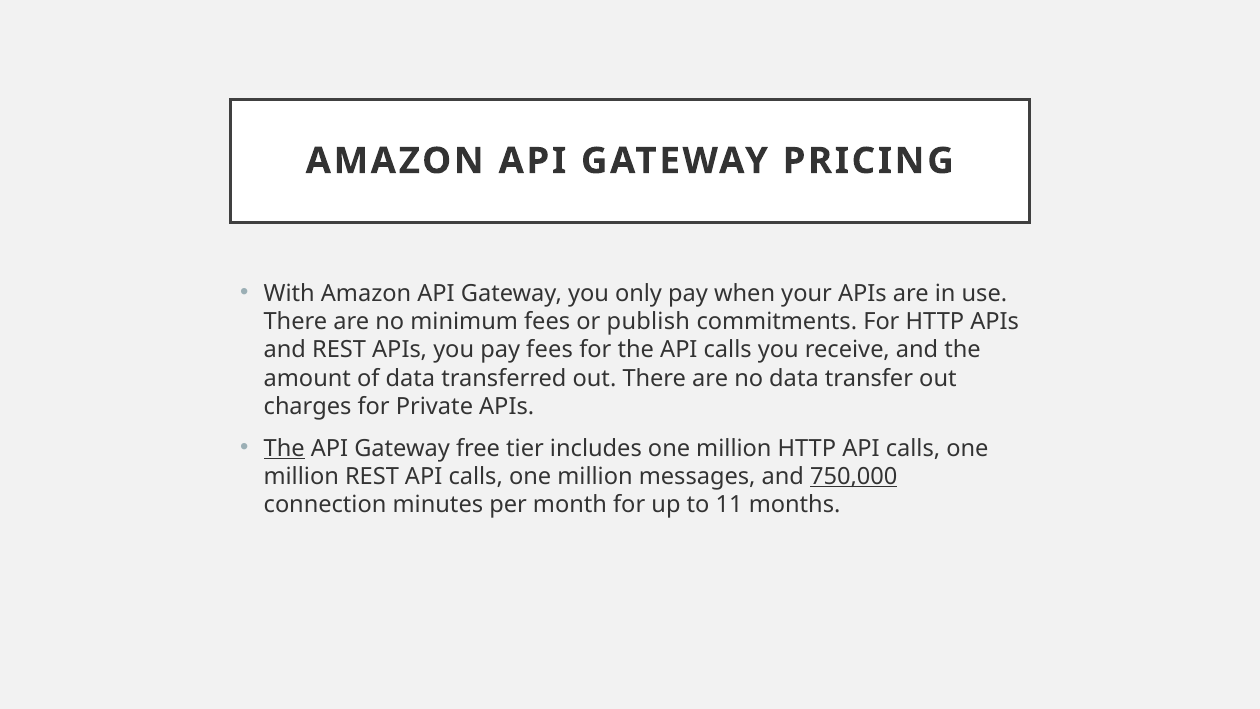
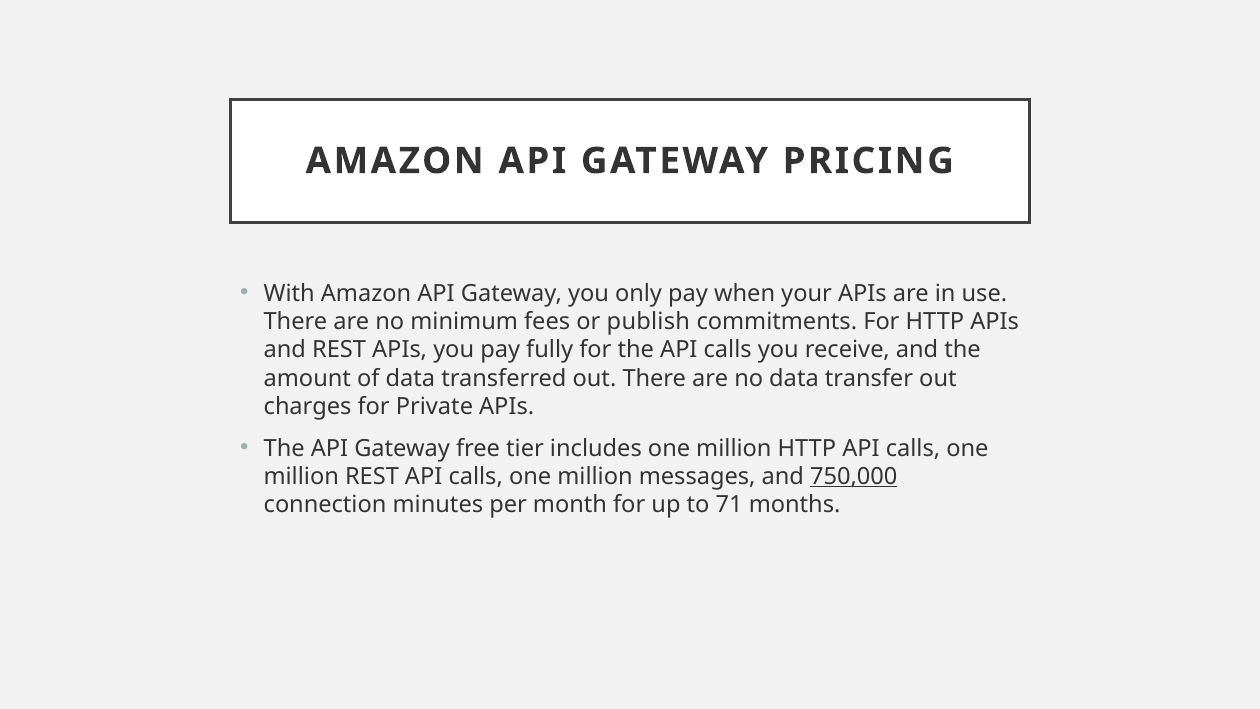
pay fees: fees -> fully
The at (284, 448) underline: present -> none
11: 11 -> 71
